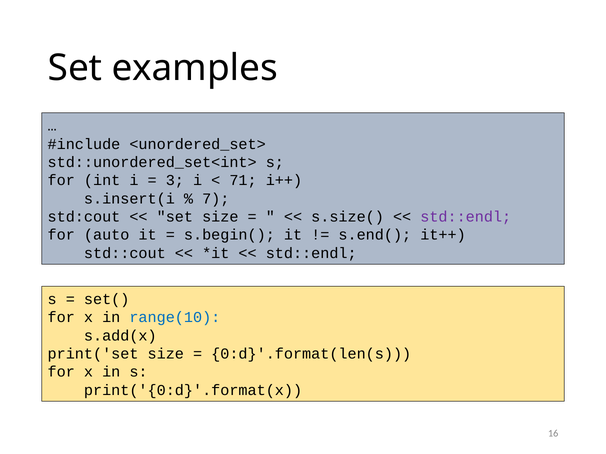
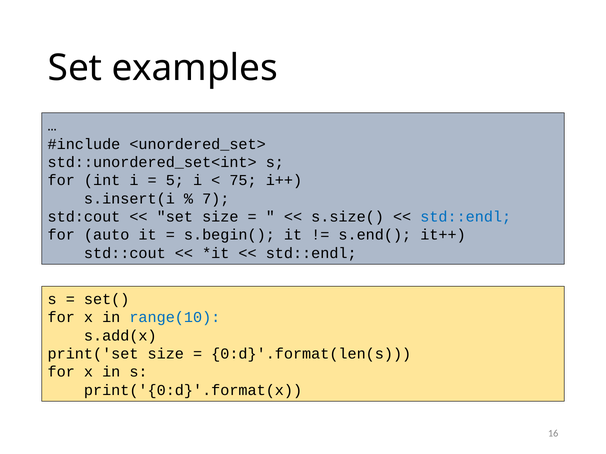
3: 3 -> 5
71: 71 -> 75
std::endl at (466, 217) colour: purple -> blue
